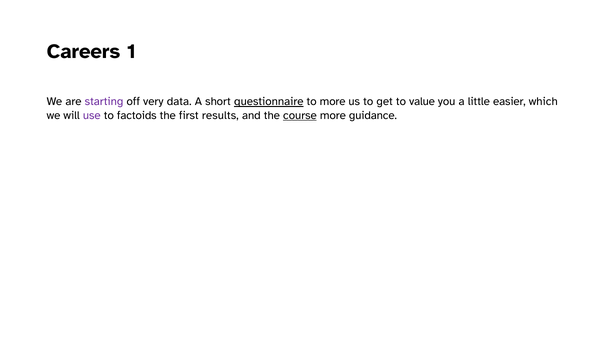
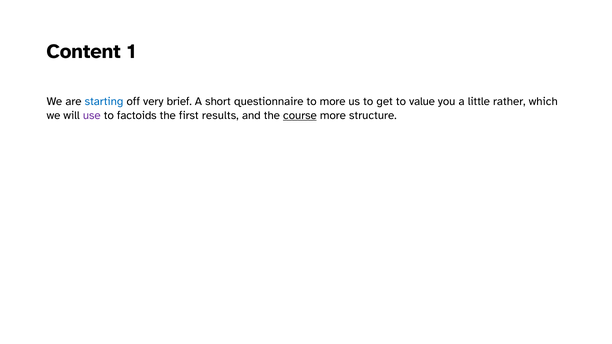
Careers: Careers -> Content
starting colour: purple -> blue
data: data -> brief
questionnaire underline: present -> none
easier: easier -> rather
guidance: guidance -> structure
